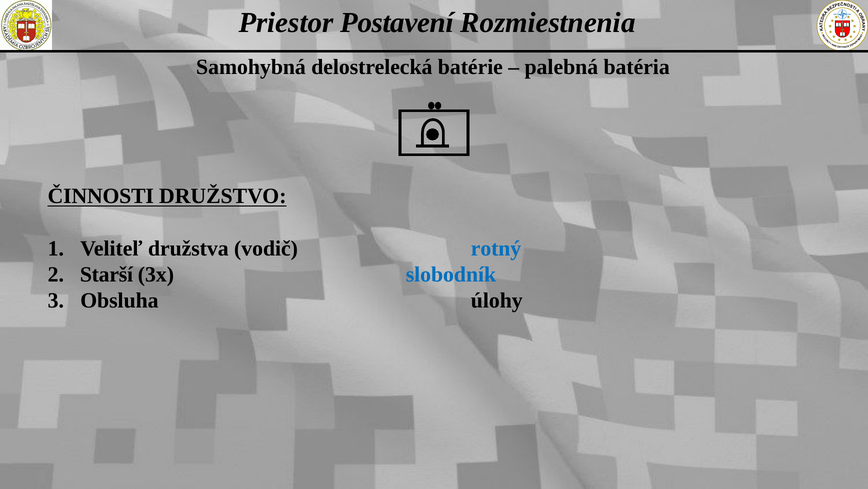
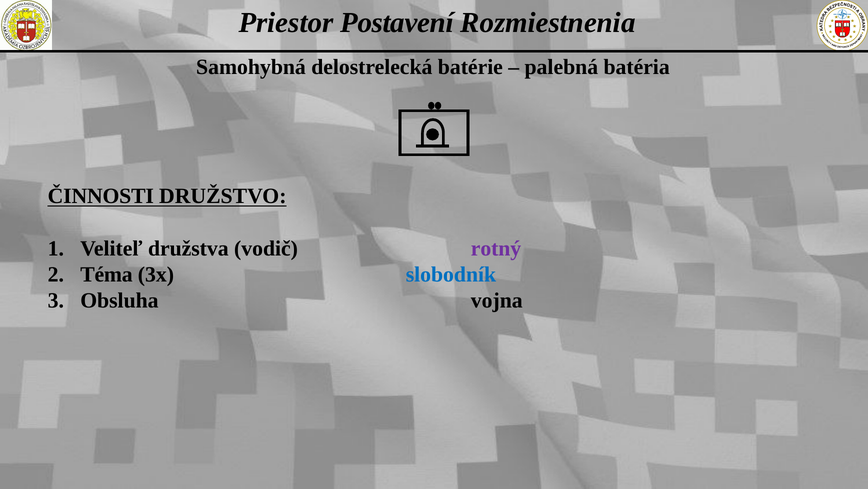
rotný colour: blue -> purple
Starší: Starší -> Téma
úlohy: úlohy -> vojna
